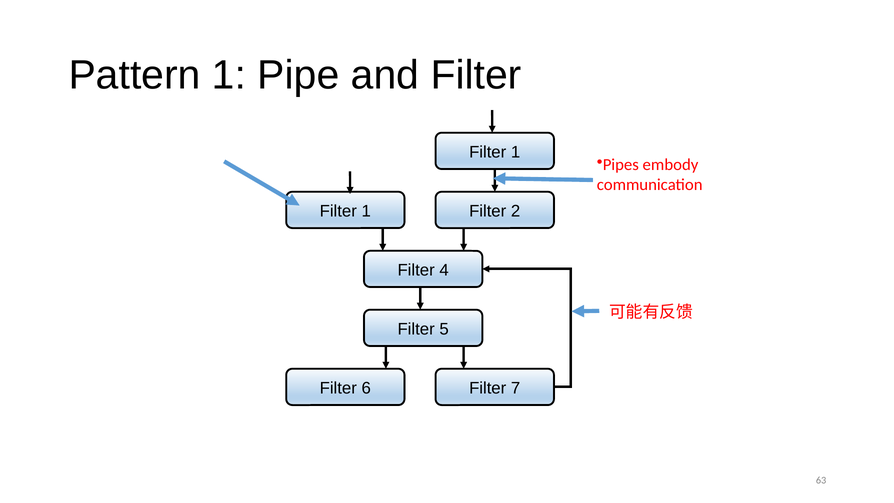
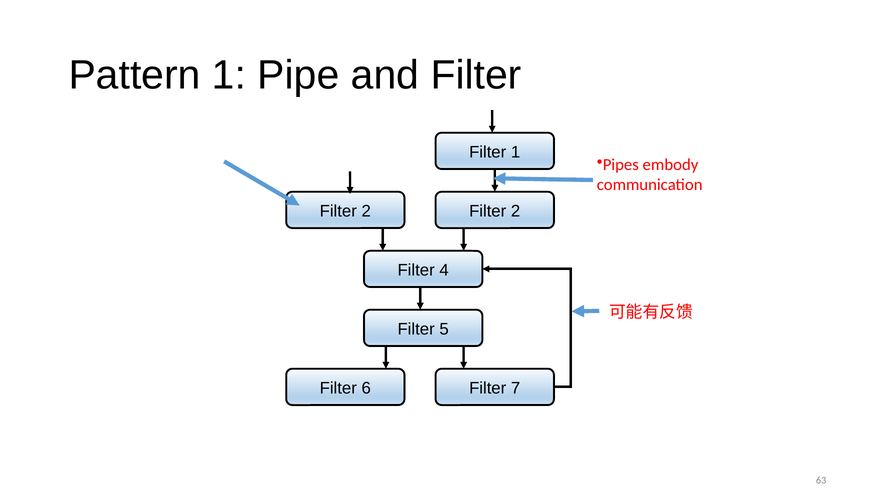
1 at (366, 211): 1 -> 2
